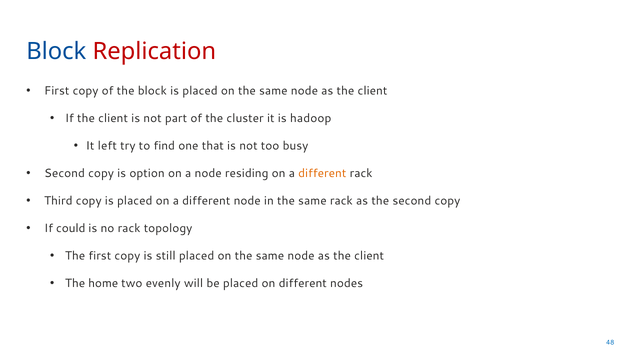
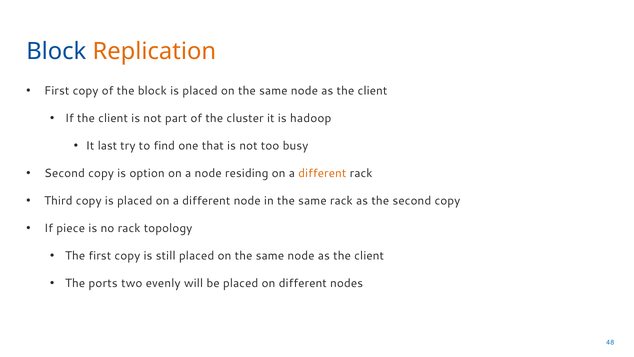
Replication colour: red -> orange
left: left -> last
could: could -> piece
home: home -> ports
